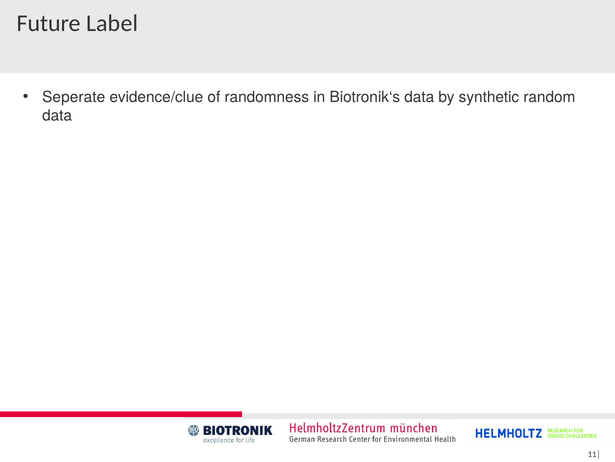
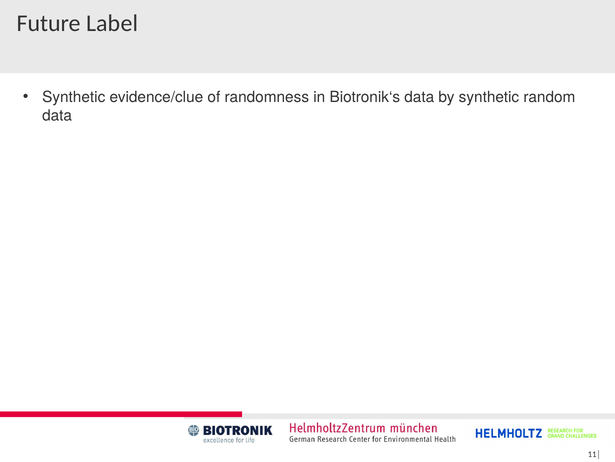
Seperate at (74, 97): Seperate -> Synthetic
